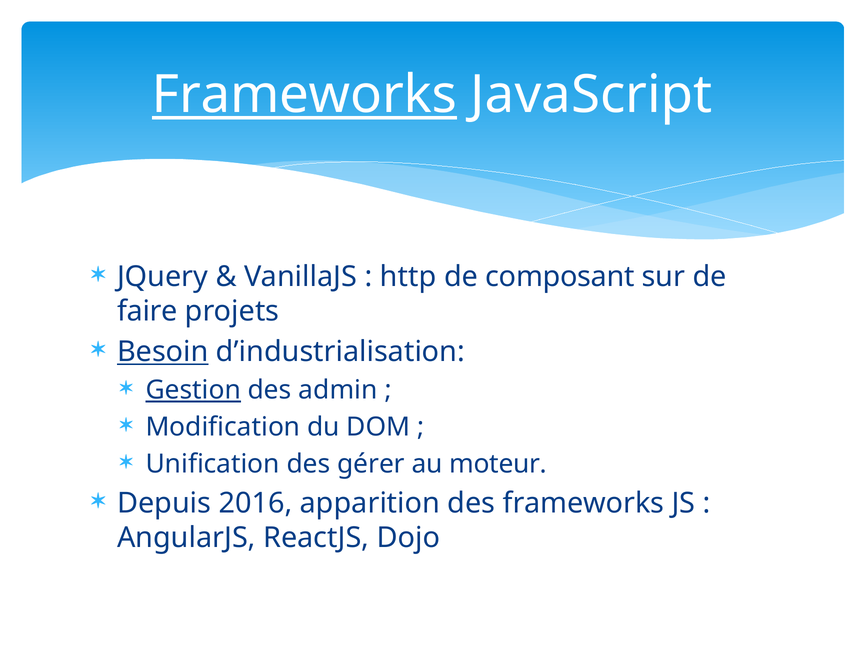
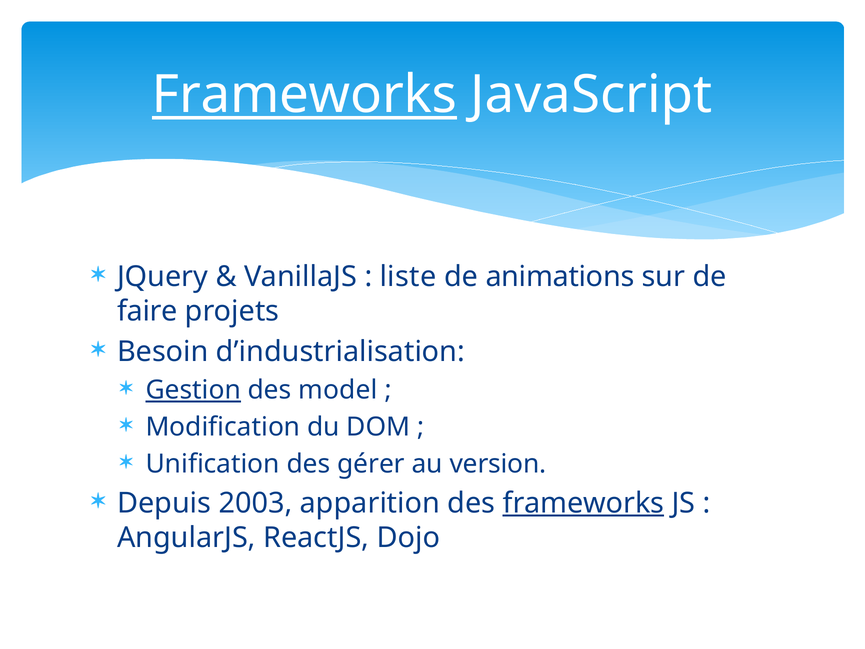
http: http -> liste
composant: composant -> animations
Besoin underline: present -> none
admin: admin -> model
moteur: moteur -> version
2016: 2016 -> 2003
frameworks at (583, 503) underline: none -> present
